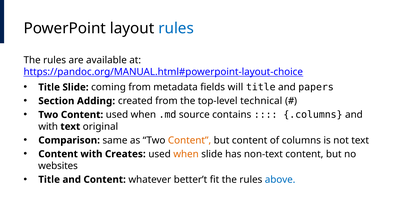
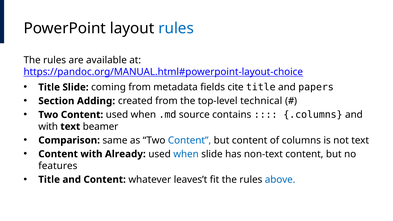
will: will -> cite
original: original -> beamer
Content at (190, 140) colour: orange -> blue
Creates: Creates -> Already
when at (186, 154) colour: orange -> blue
websites: websites -> features
better’t: better’t -> leaves’t
